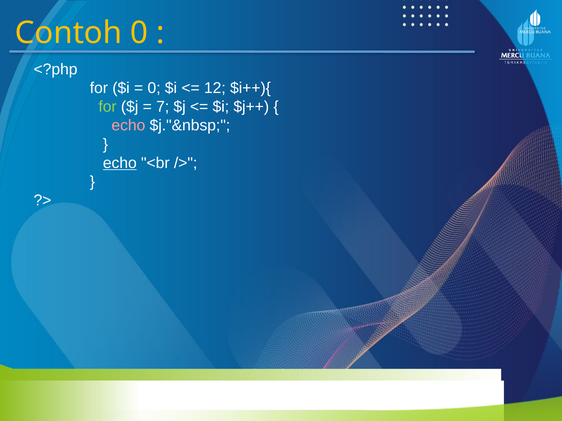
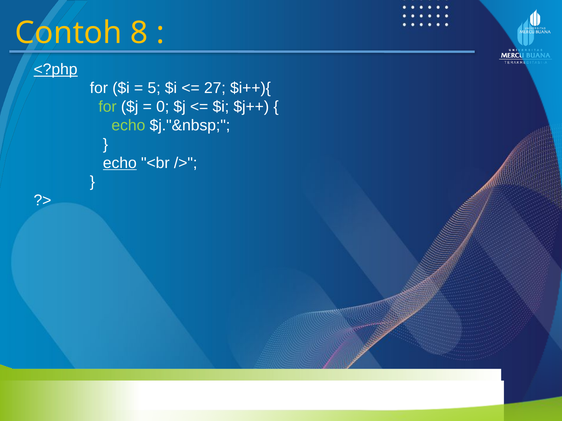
Contoh 0: 0 -> 8
<?php underline: none -> present
0 at (154, 88): 0 -> 5
12: 12 -> 27
7: 7 -> 0
echo at (128, 126) colour: pink -> light green
